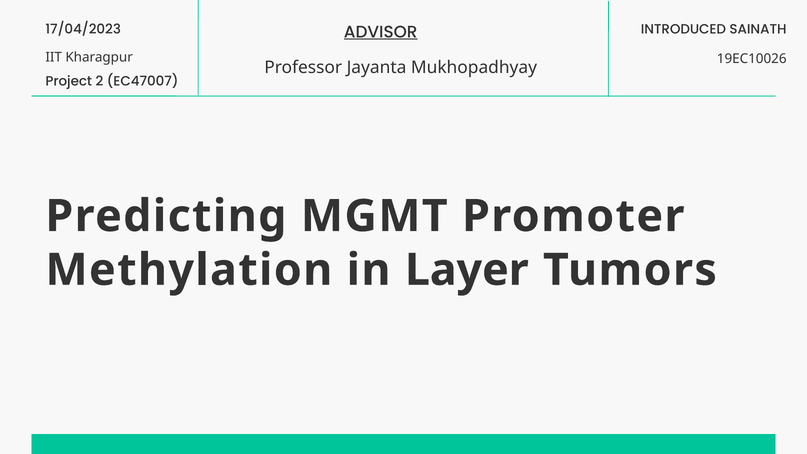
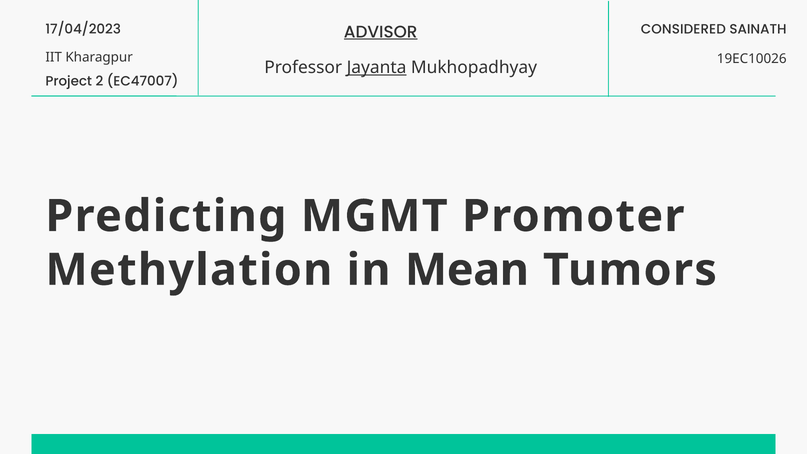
INTRODUCED: INTRODUCED -> CONSIDERED
Jayanta underline: none -> present
Layer: Layer -> Mean
